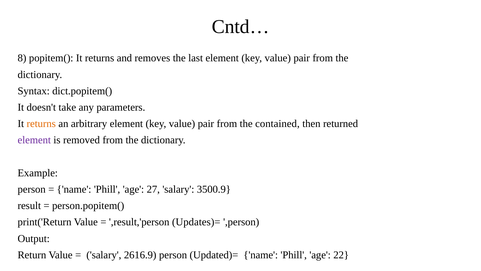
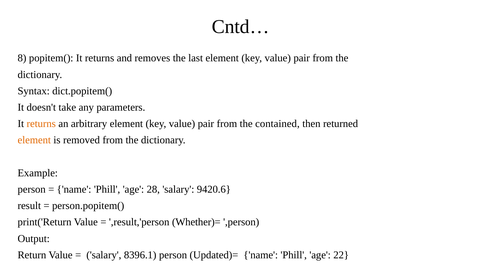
element at (34, 140) colour: purple -> orange
27: 27 -> 28
3500.9: 3500.9 -> 9420.6
Updates)=: Updates)= -> Whether)=
2616.9: 2616.9 -> 8396.1
